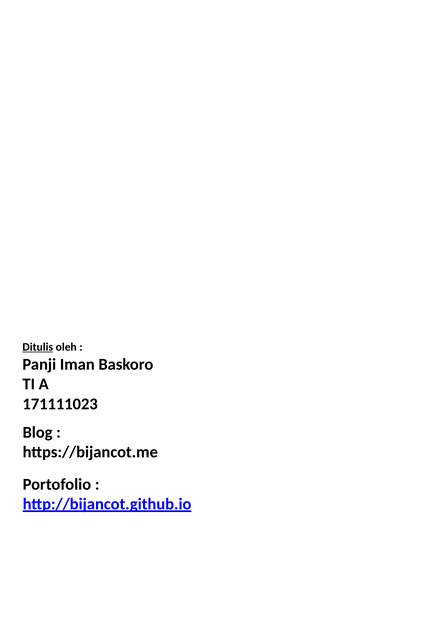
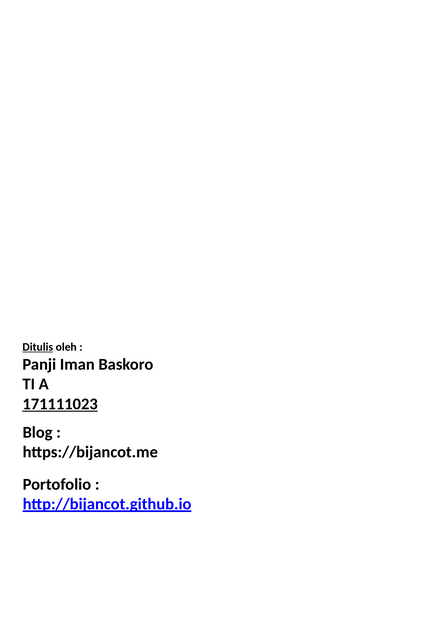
171111023 underline: none -> present
